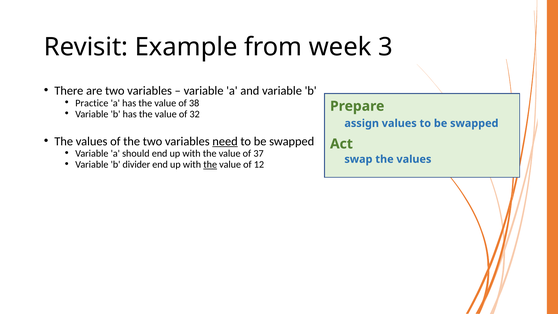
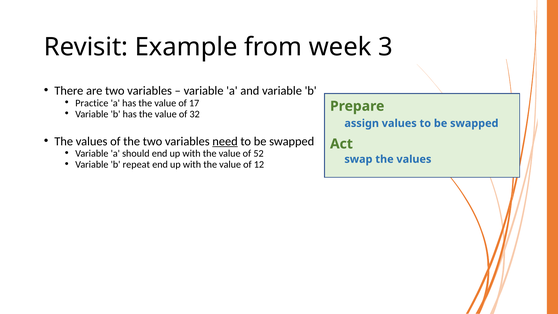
38: 38 -> 17
37: 37 -> 52
divider: divider -> repeat
the at (210, 165) underline: present -> none
